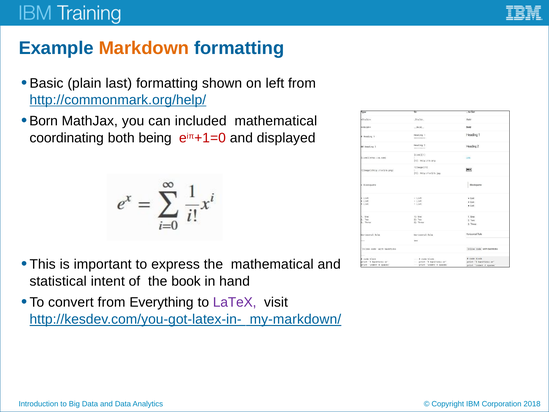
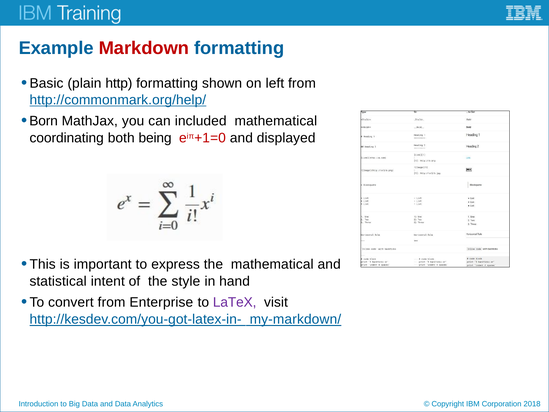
Markdown colour: orange -> red
last: last -> http
book: book -> style
Everything: Everything -> Enterprise
